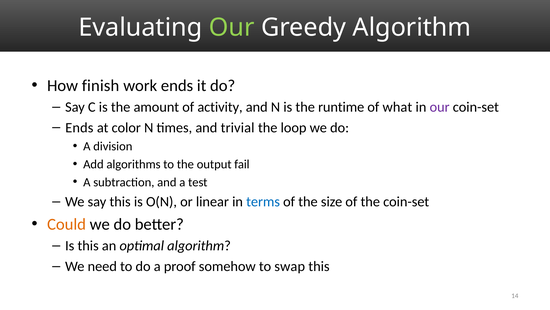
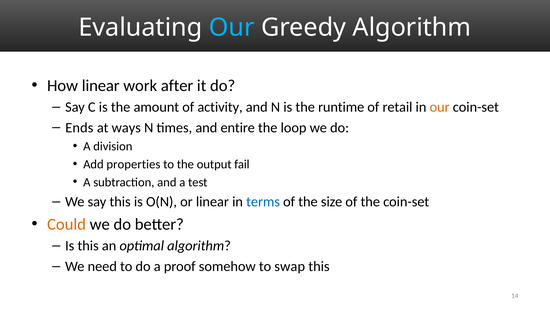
Our at (232, 28) colour: light green -> light blue
How finish: finish -> linear
work ends: ends -> after
what: what -> retail
our at (440, 107) colour: purple -> orange
color: color -> ways
trivial: trivial -> entire
algorithms: algorithms -> properties
